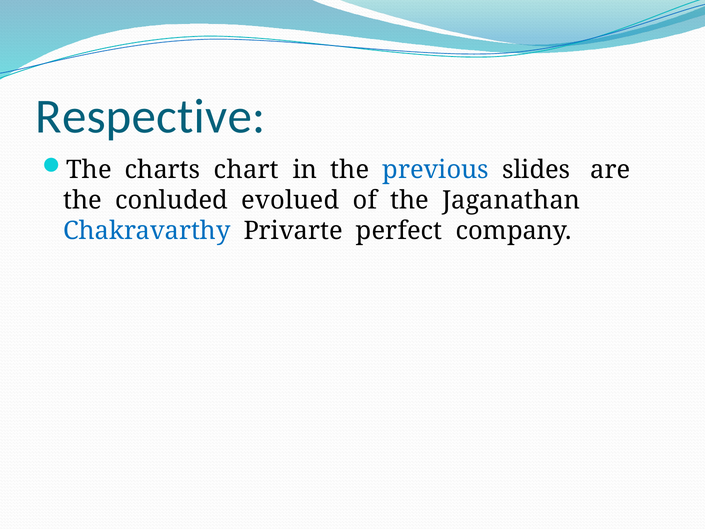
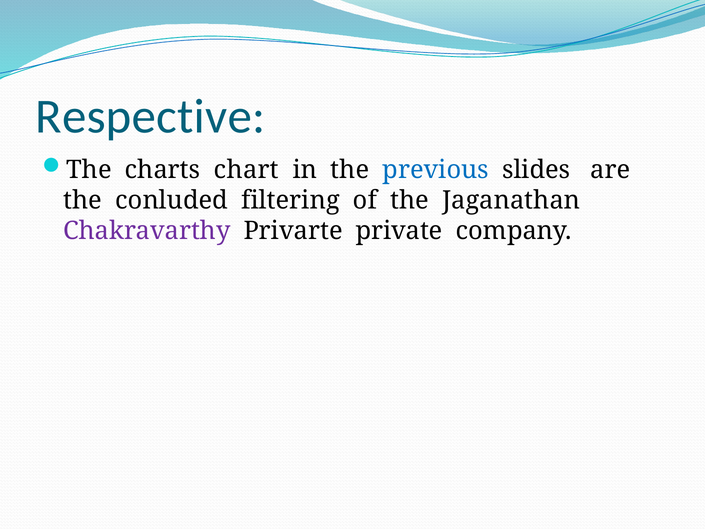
evolued: evolued -> filtering
Chakravarthy colour: blue -> purple
perfect: perfect -> private
